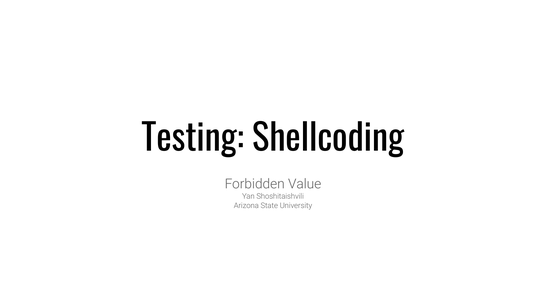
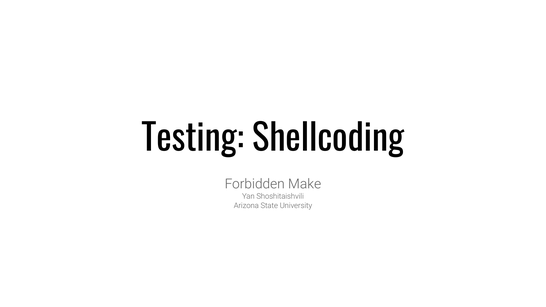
Value: Value -> Make
